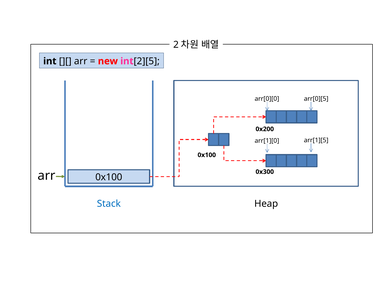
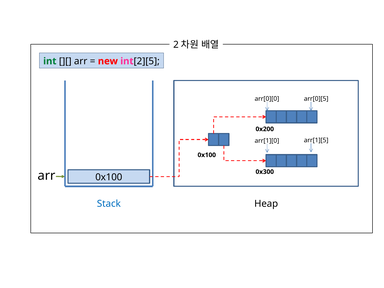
int at (50, 61) colour: black -> green
